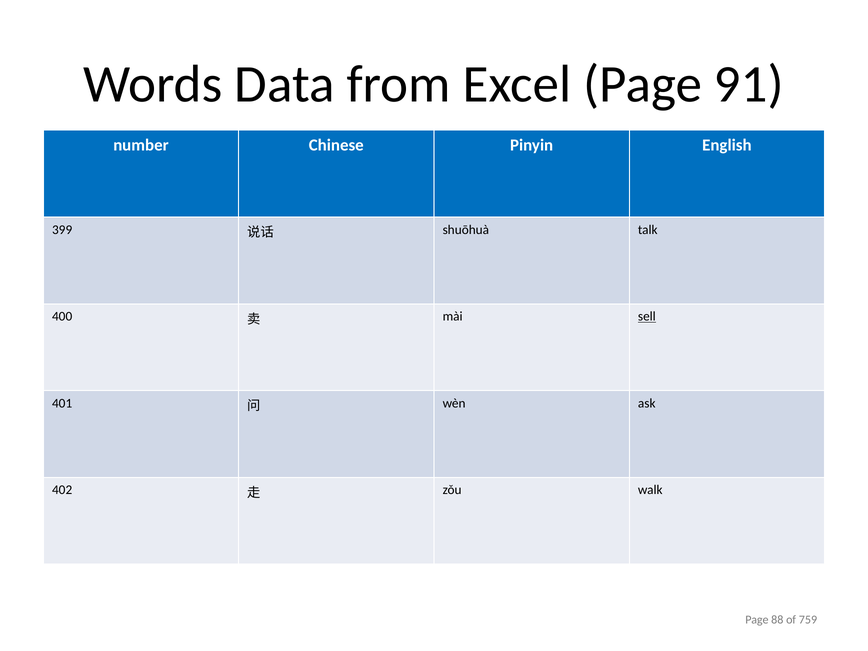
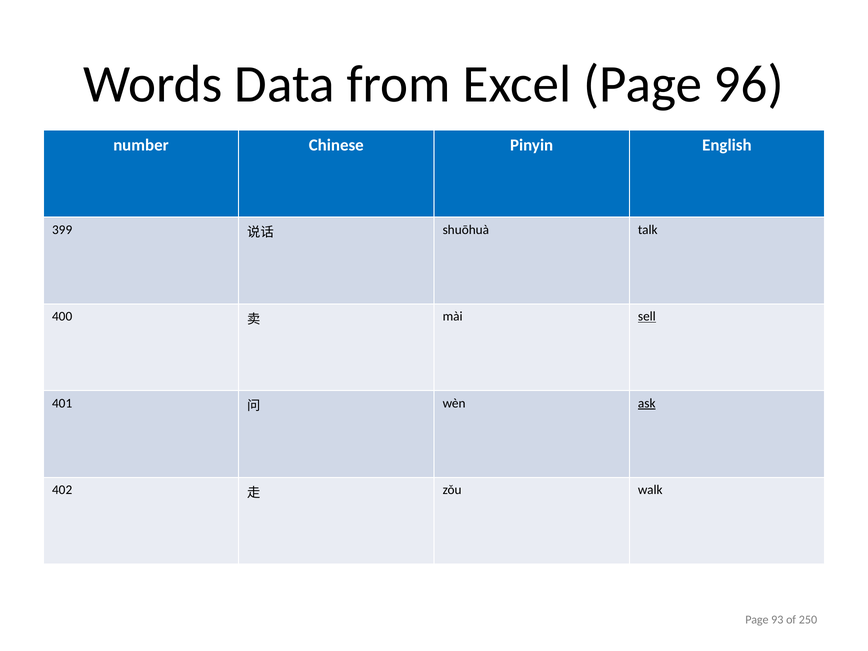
91: 91 -> 96
ask underline: none -> present
88: 88 -> 93
759: 759 -> 250
